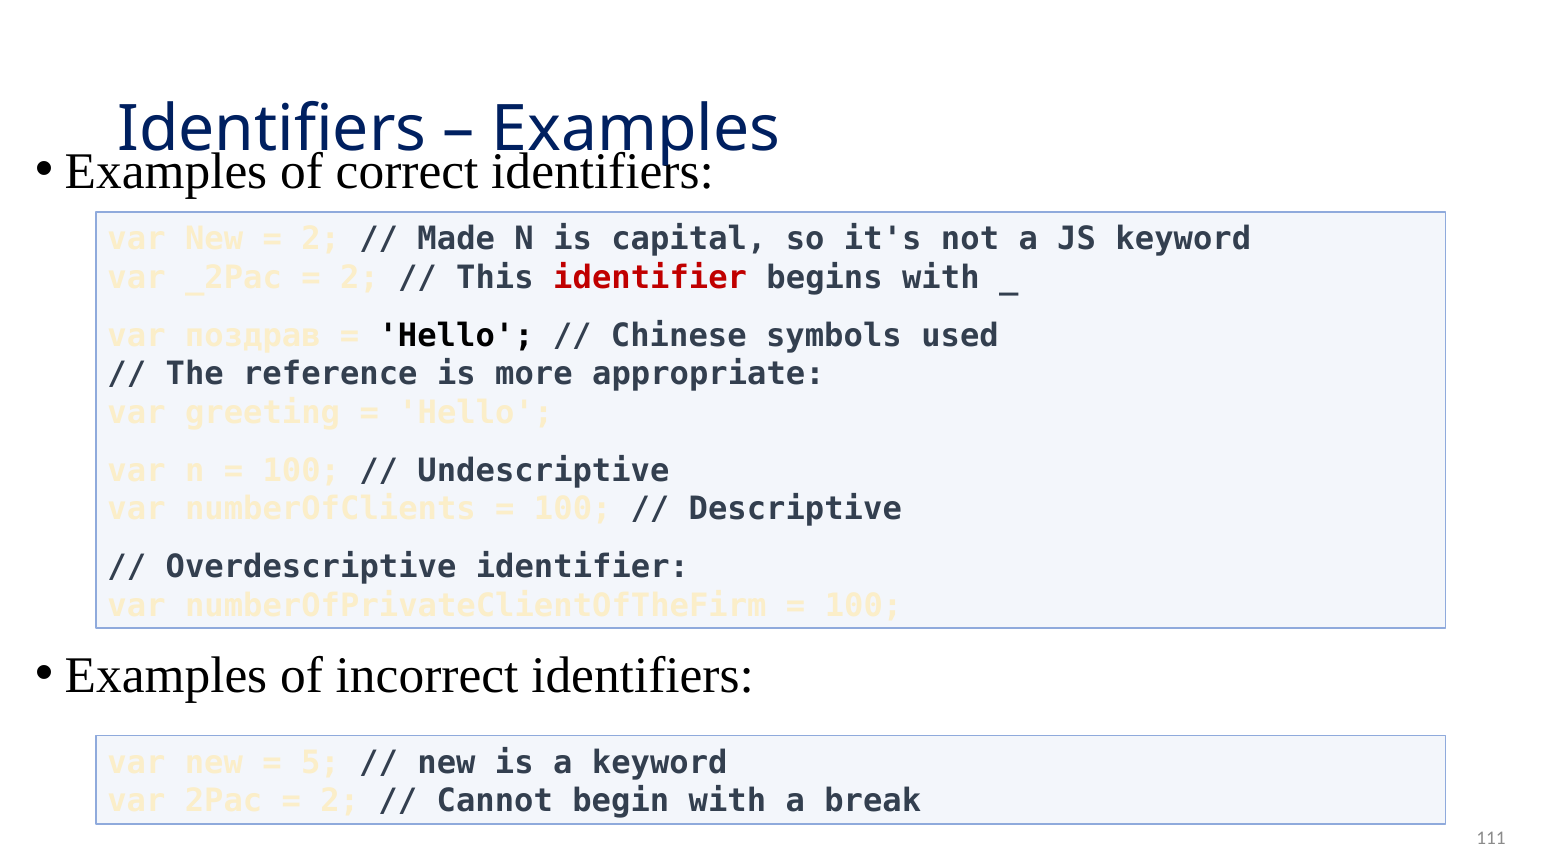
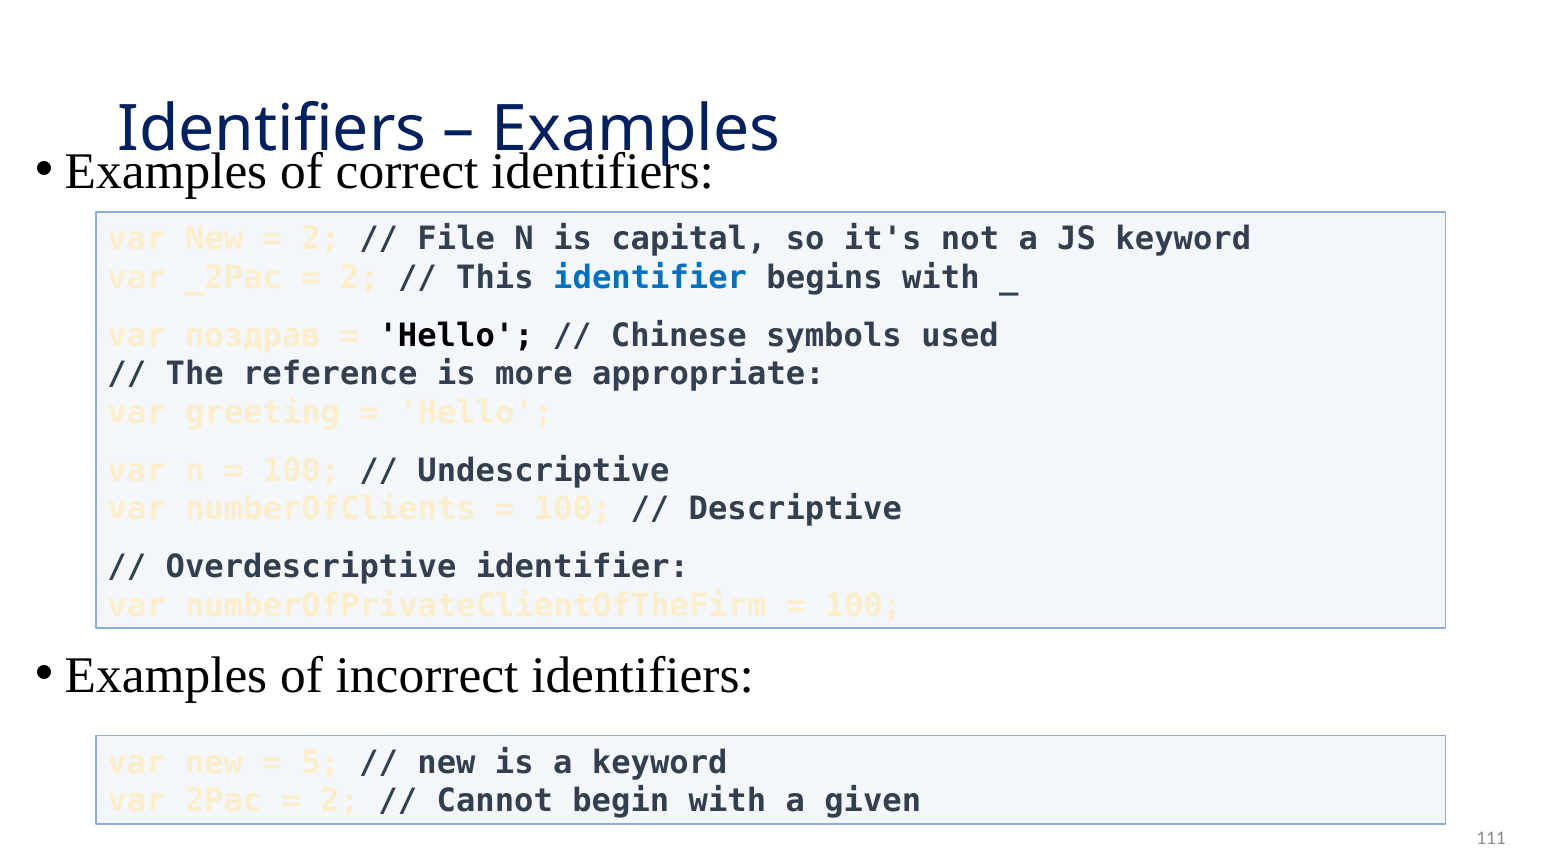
Made: Made -> File
identifier at (650, 278) colour: red -> blue
break: break -> given
